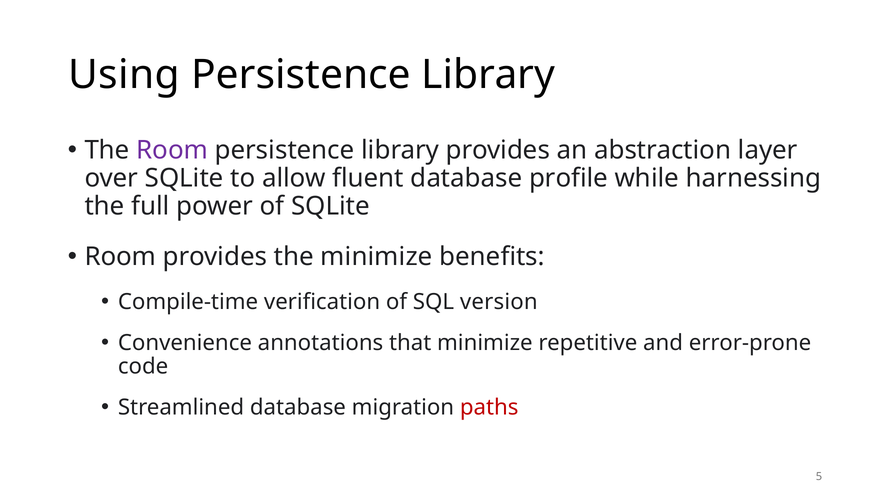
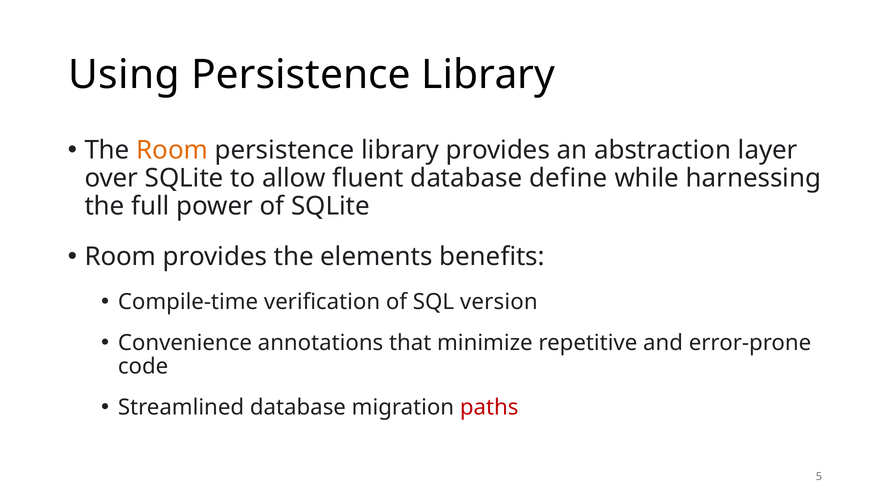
Room at (172, 150) colour: purple -> orange
profile: profile -> define
the minimize: minimize -> elements
